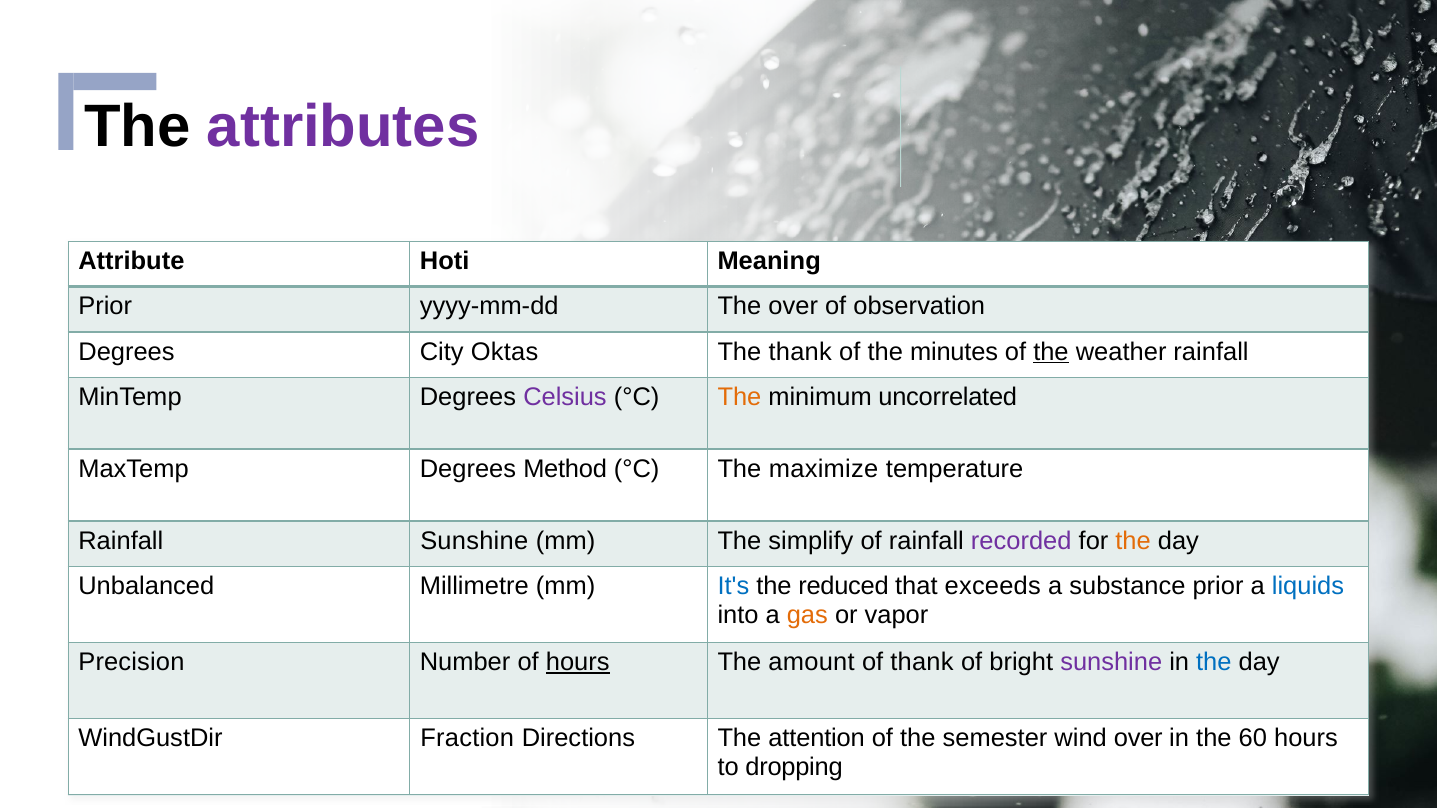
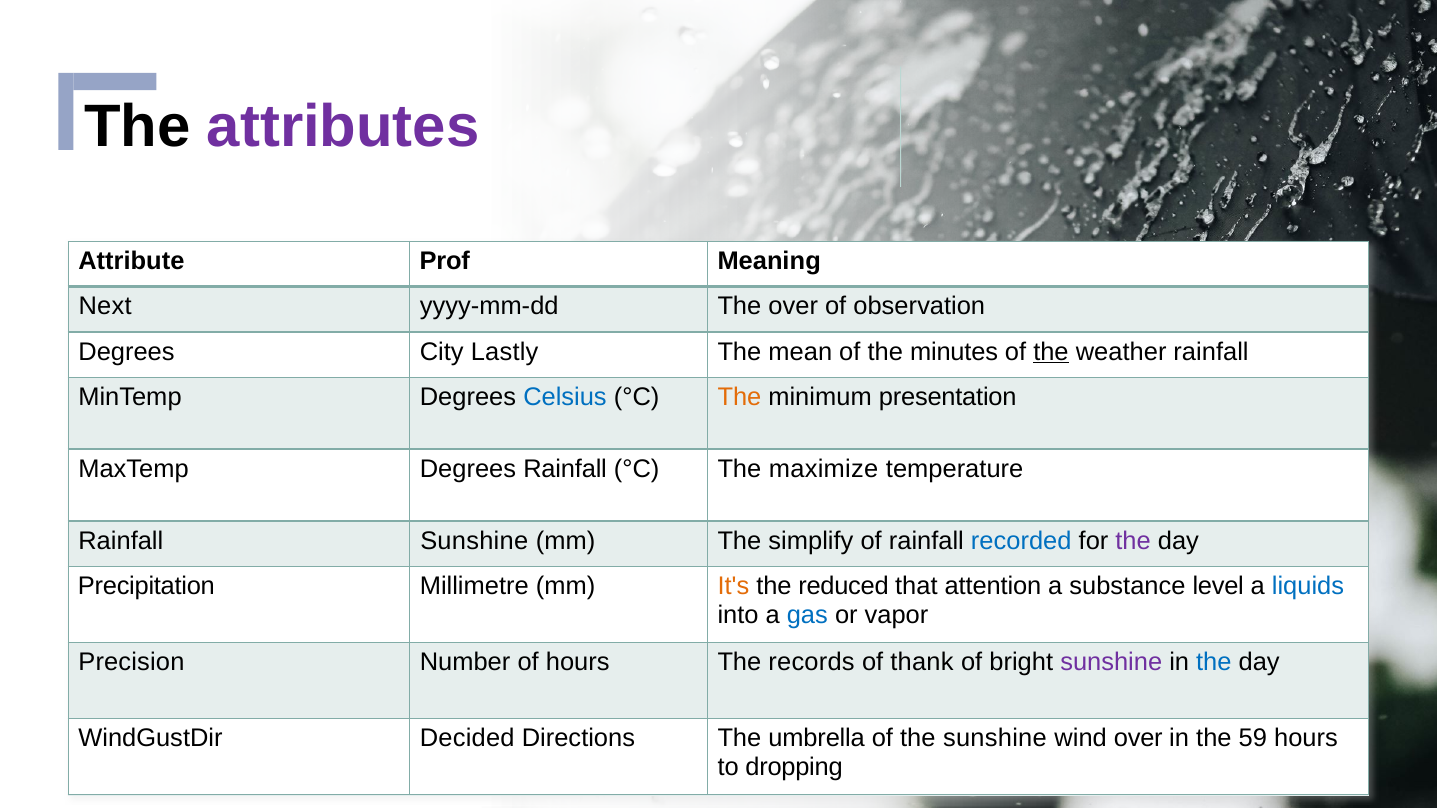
Hoti: Hoti -> Prof
Prior at (105, 307): Prior -> Next
Oktas: Oktas -> Lastly
The thank: thank -> mean
Celsius colour: purple -> blue
uncorrelated: uncorrelated -> presentation
Degrees Method: Method -> Rainfall
recorded colour: purple -> blue
the at (1133, 541) colour: orange -> purple
Unbalanced: Unbalanced -> Precipitation
It's colour: blue -> orange
exceeds: exceeds -> attention
substance prior: prior -> level
gas colour: orange -> blue
hours at (578, 662) underline: present -> none
amount: amount -> records
Fraction: Fraction -> Decided
attention: attention -> umbrella
the semester: semester -> sunshine
60: 60 -> 59
